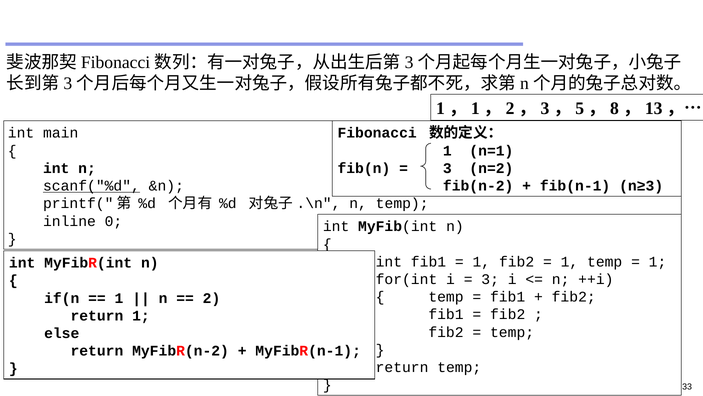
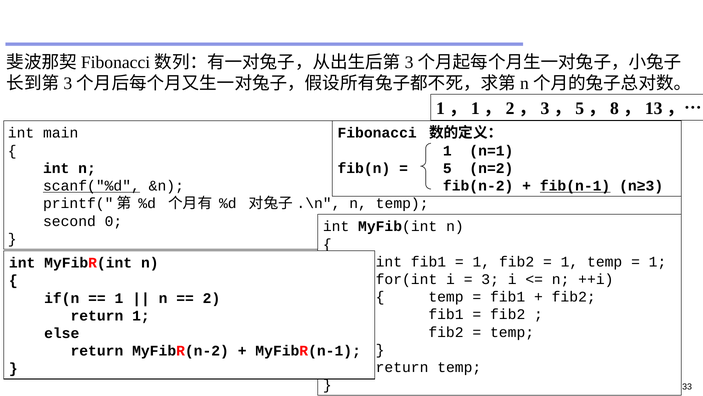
3 at (447, 168): 3 -> 5
fib(n-1 underline: none -> present
inline: inline -> second
